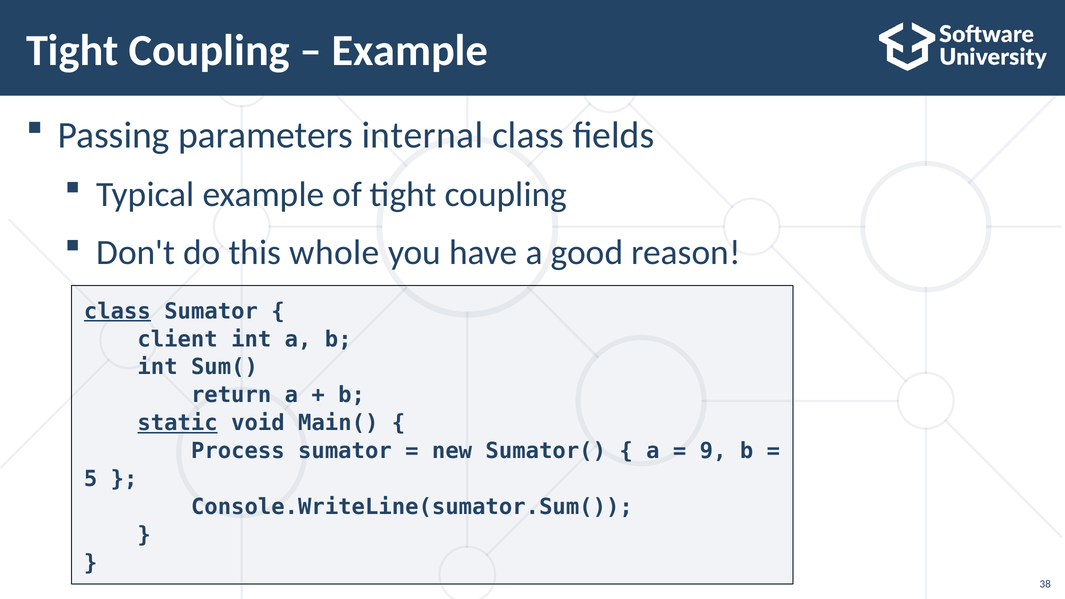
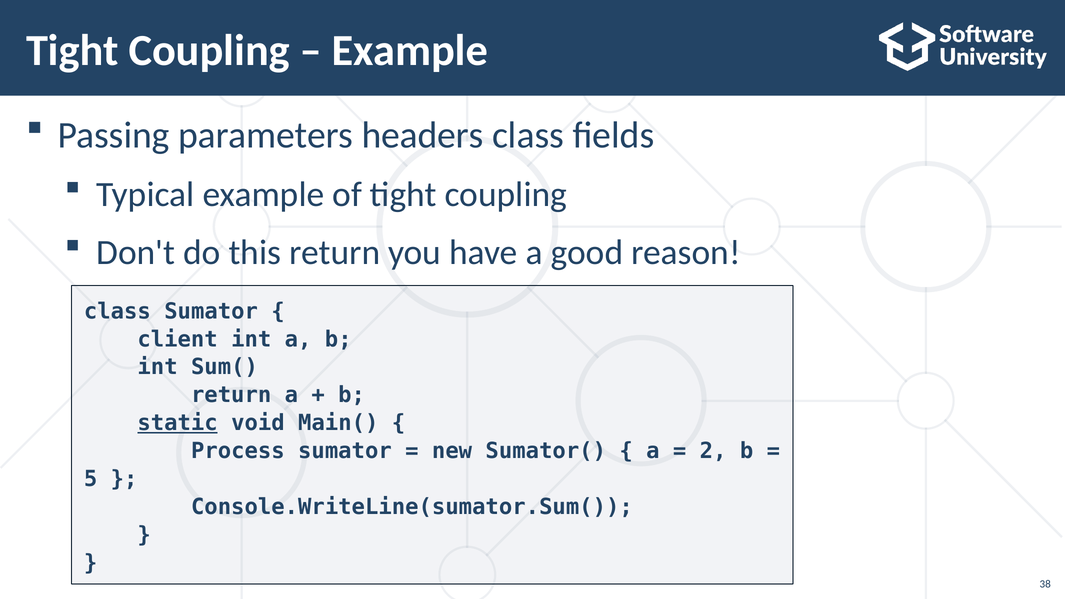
internal: internal -> headers
this whole: whole -> return
class at (117, 311) underline: present -> none
9: 9 -> 2
